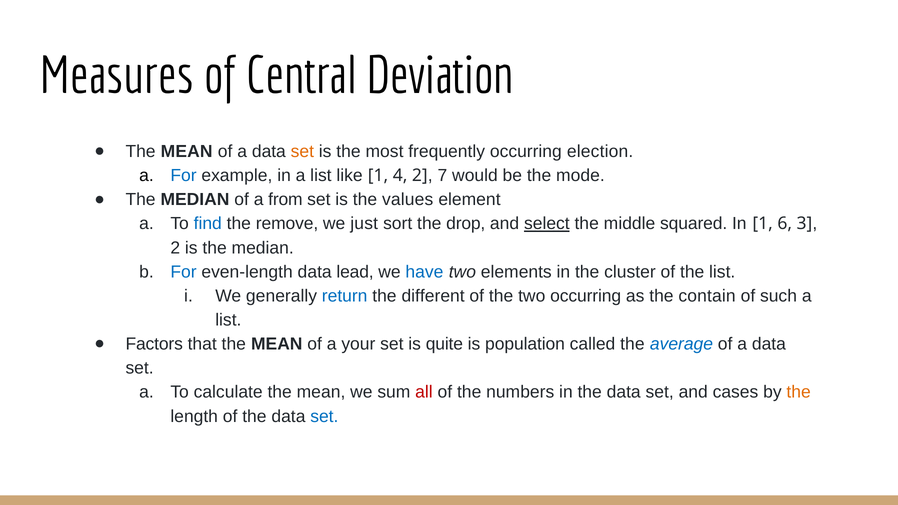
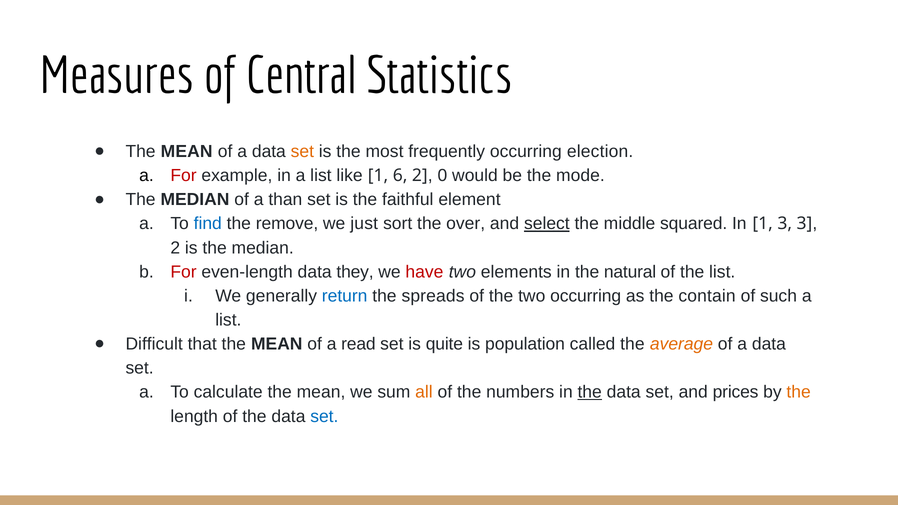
Deviation: Deviation -> Statistics
For at (183, 176) colour: blue -> red
4: 4 -> 6
7: 7 -> 0
from: from -> than
values: values -> faithful
drop: drop -> over
1 6: 6 -> 3
For at (183, 272) colour: blue -> red
lead: lead -> they
have colour: blue -> red
cluster: cluster -> natural
different: different -> spreads
Factors: Factors -> Difficult
your: your -> read
average colour: blue -> orange
all colour: red -> orange
the at (590, 392) underline: none -> present
cases: cases -> prices
